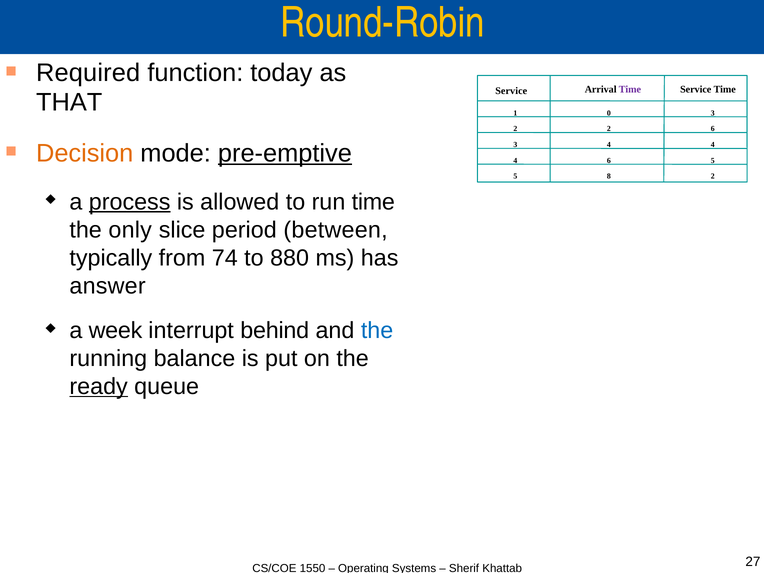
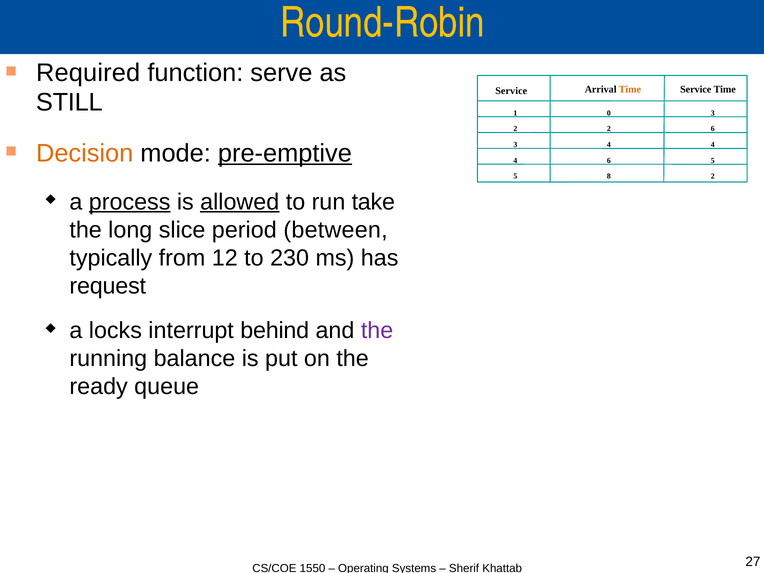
today: today -> serve
Time at (630, 89) colour: purple -> orange
THAT: THAT -> STILL
allowed underline: none -> present
run time: time -> take
only: only -> long
74: 74 -> 12
880: 880 -> 230
answer: answer -> request
week: week -> locks
the at (377, 330) colour: blue -> purple
ready underline: present -> none
